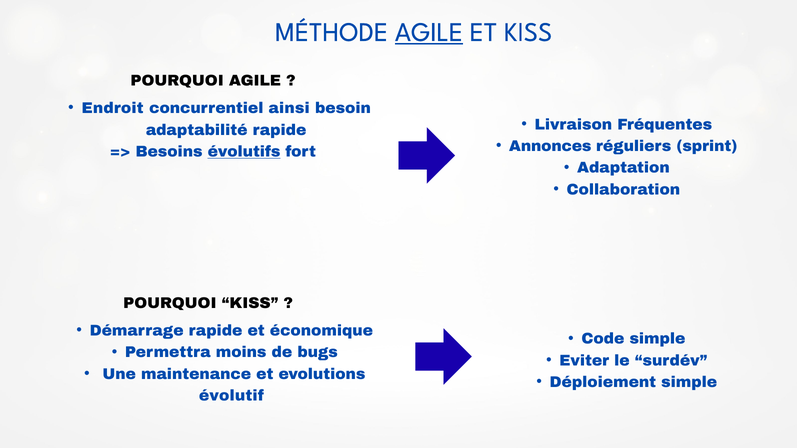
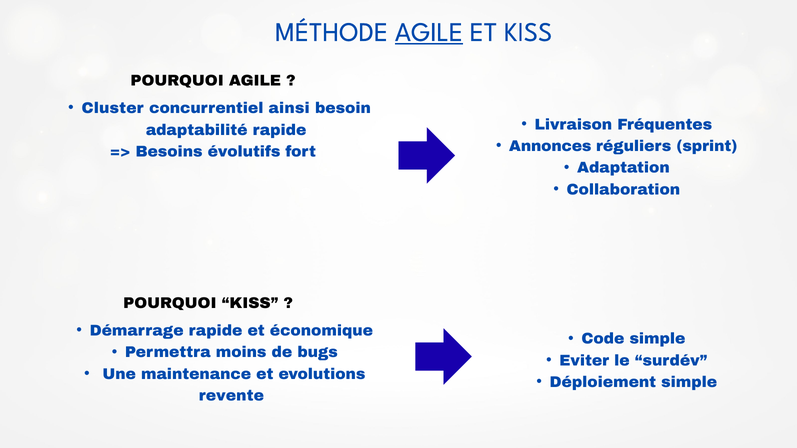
Endroit: Endroit -> Cluster
évolutifs underline: present -> none
évolutif: évolutif -> revente
